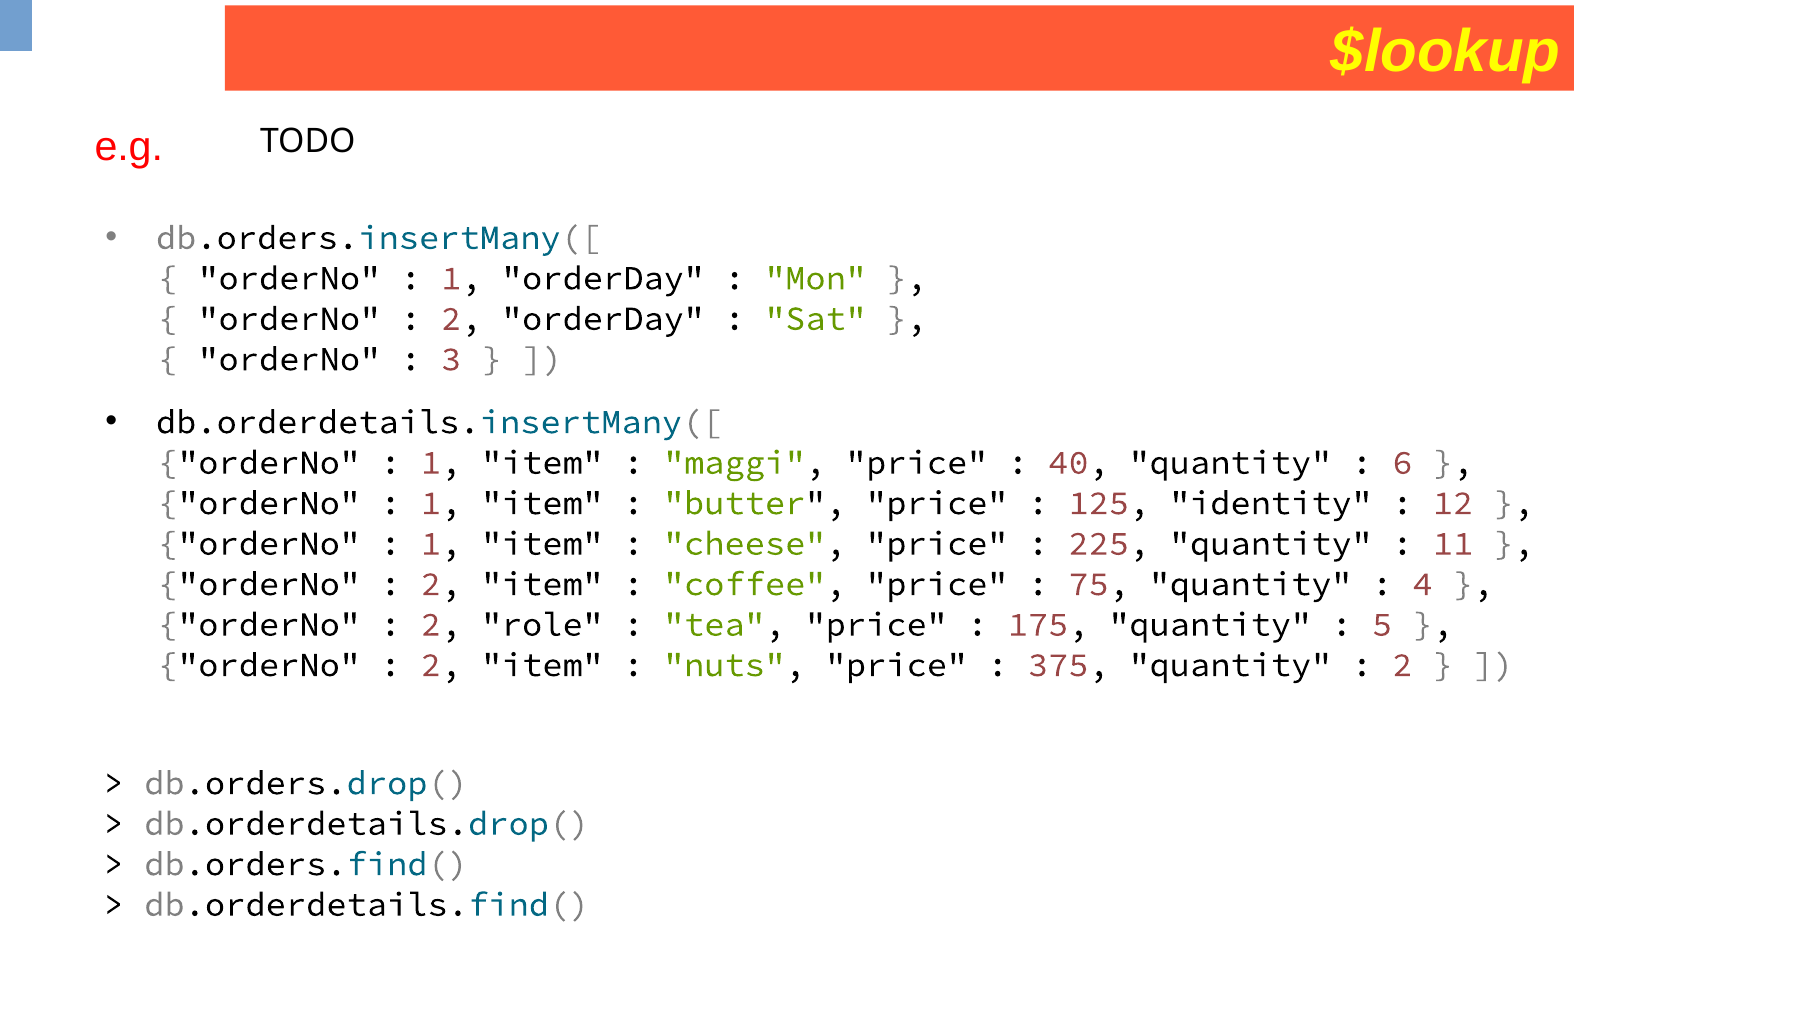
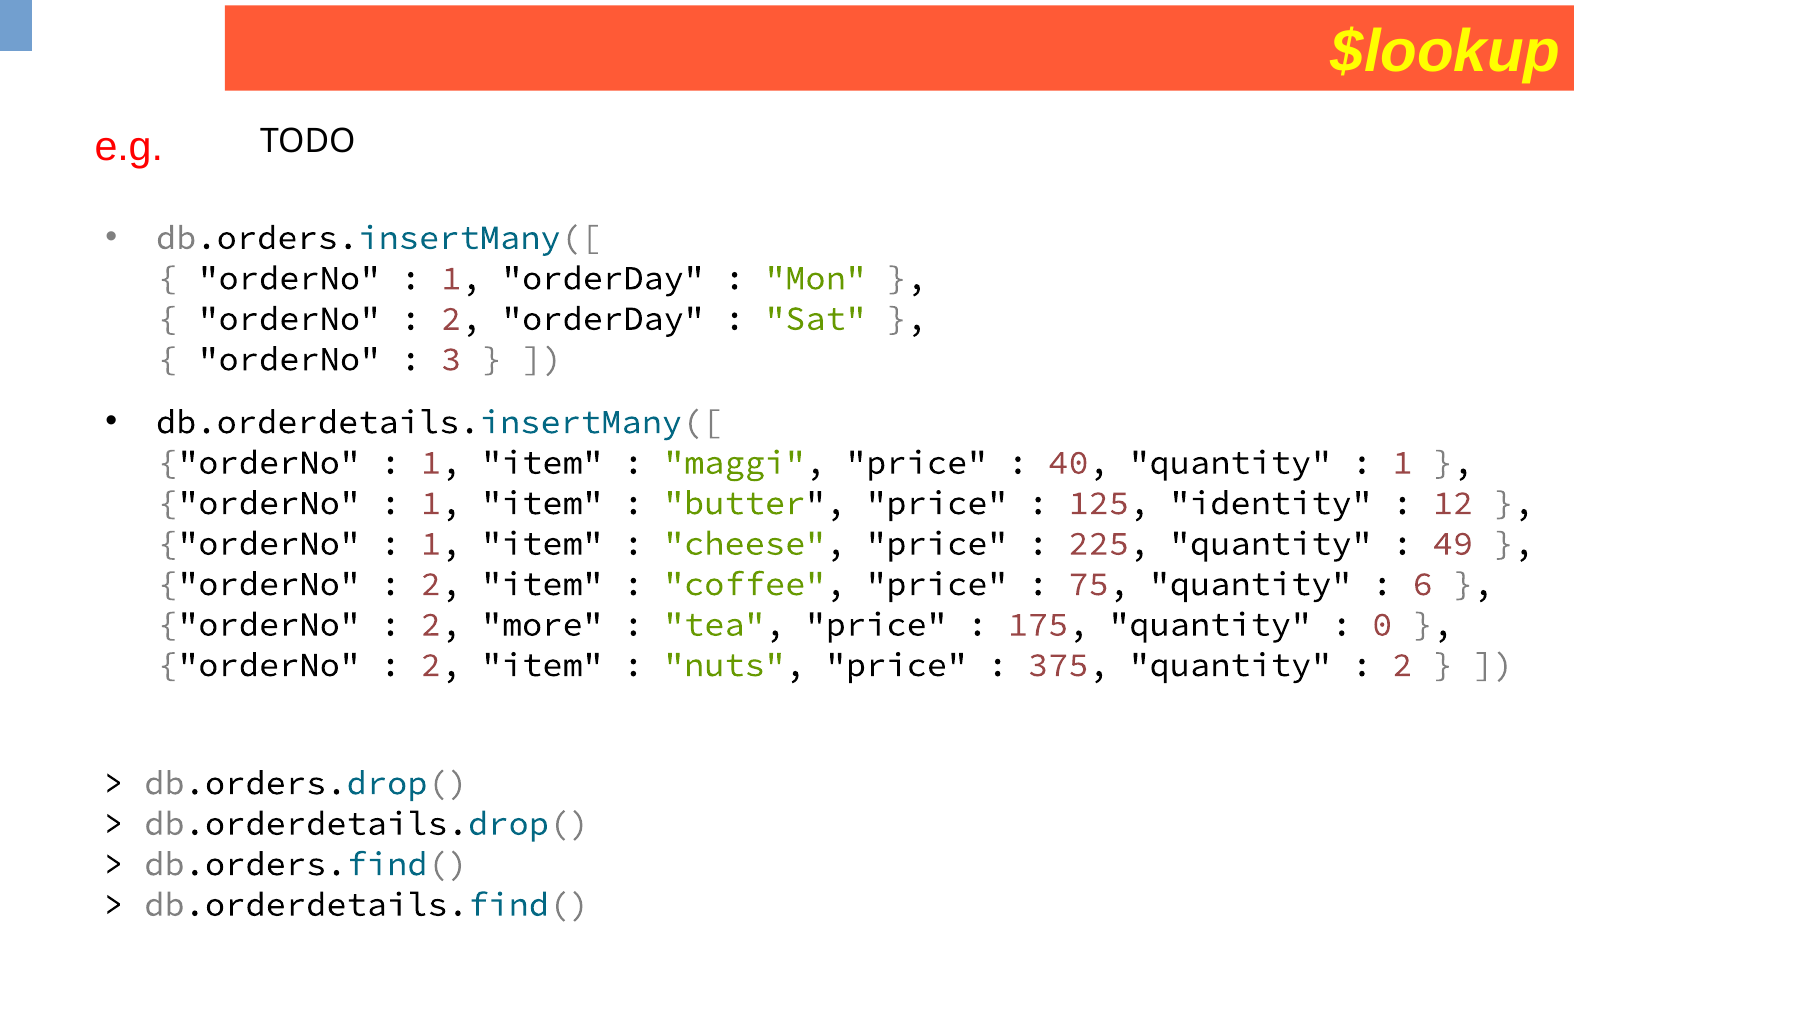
6 at (1402, 463): 6 -> 1
11: 11 -> 49
4: 4 -> 6
role: role -> more
5: 5 -> 0
